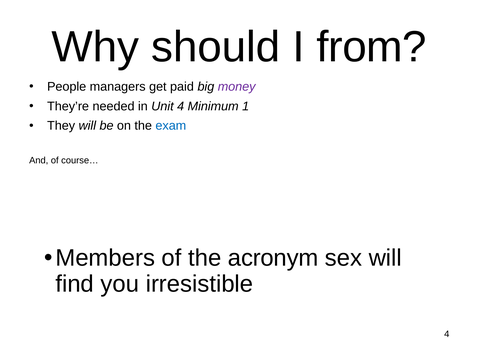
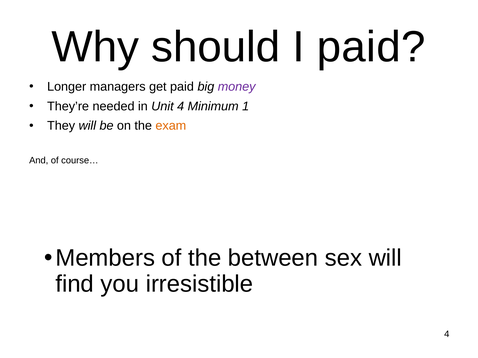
I from: from -> paid
People: People -> Longer
exam colour: blue -> orange
acronym: acronym -> between
